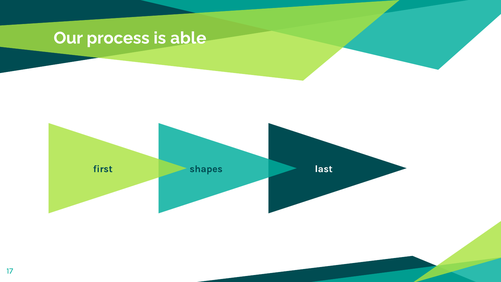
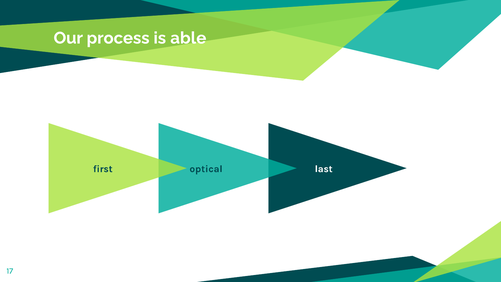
shapes: shapes -> optical
